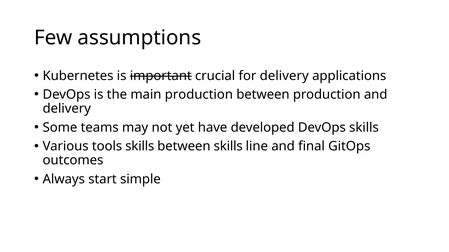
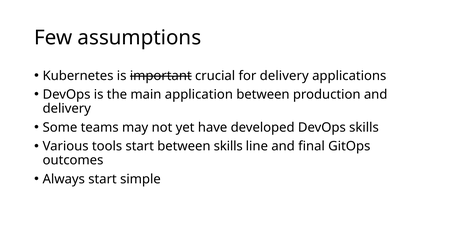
main production: production -> application
tools skills: skills -> start
